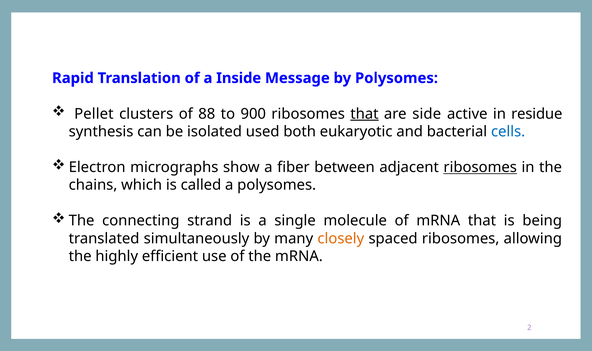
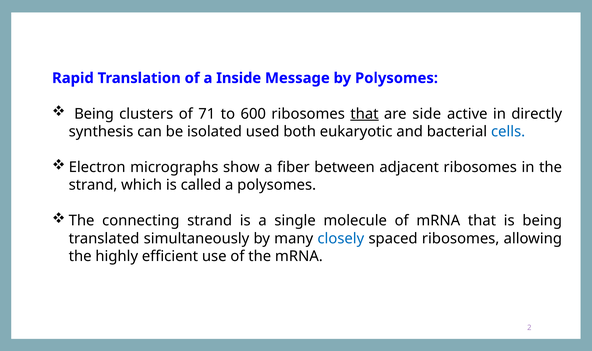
Pellet at (94, 114): Pellet -> Being
88: 88 -> 71
900: 900 -> 600
residue: residue -> directly
ribosomes at (480, 167) underline: present -> none
chains at (93, 185): chains -> strand
closely colour: orange -> blue
